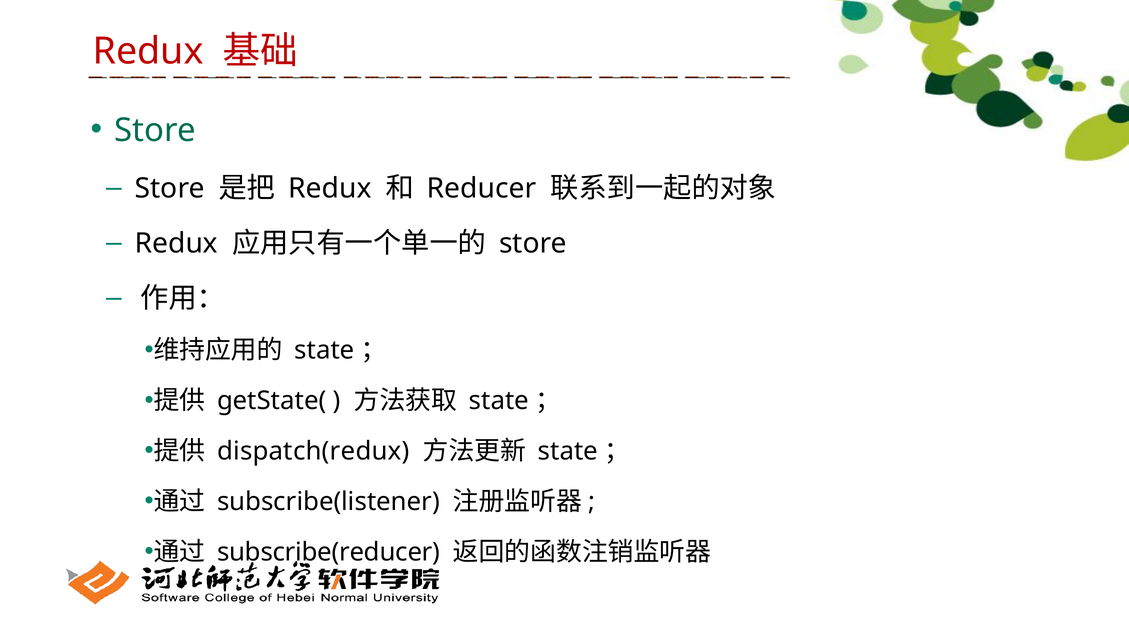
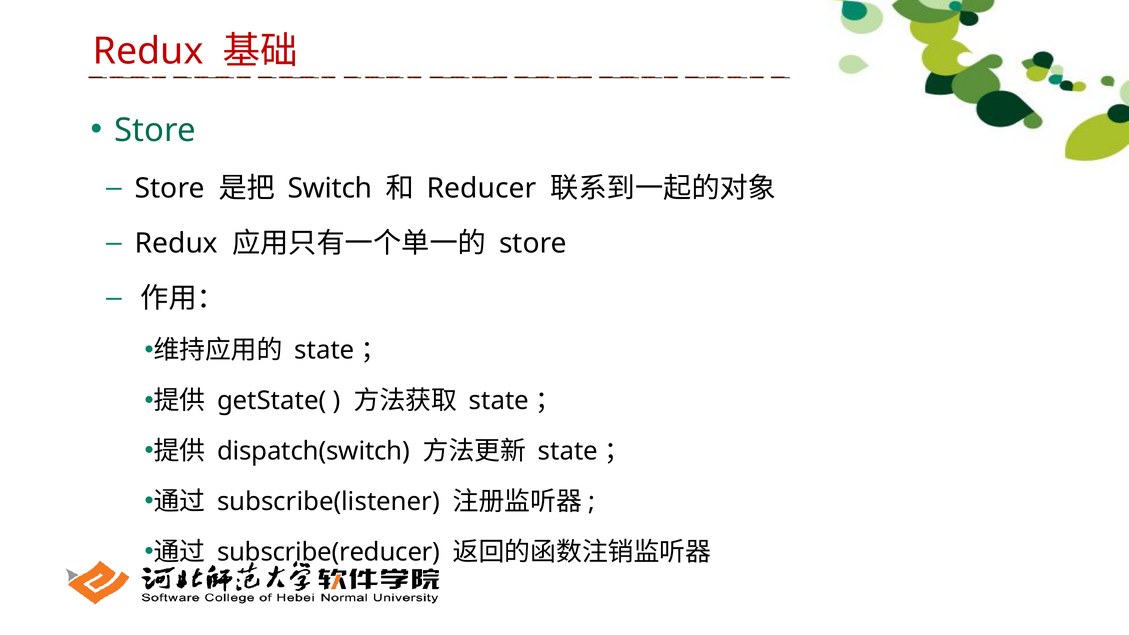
Redux at (330, 188): Redux -> Switch
dispatch(redux: dispatch(redux -> dispatch(switch
